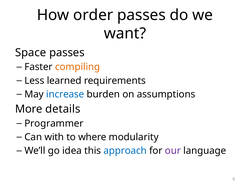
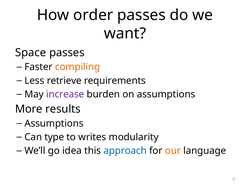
learned: learned -> retrieve
increase colour: blue -> purple
details: details -> results
Programmer at (54, 123): Programmer -> Assumptions
with: with -> type
where: where -> writes
our colour: purple -> orange
